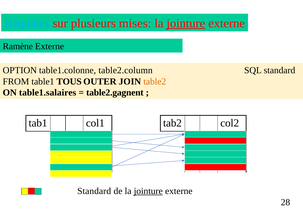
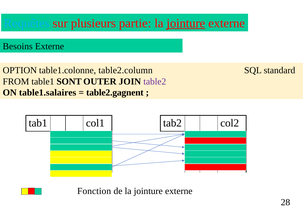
mises: mises -> partie
Ramène: Ramène -> Besoins
TOUS: TOUS -> SONT
table2 colour: orange -> purple
Standard at (94, 192): Standard -> Fonction
jointure at (148, 192) underline: present -> none
